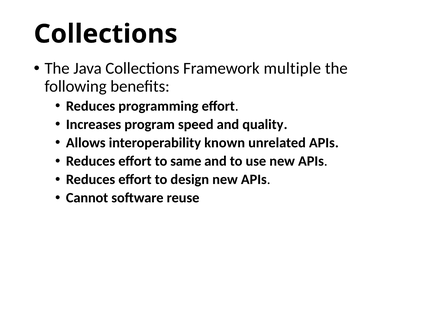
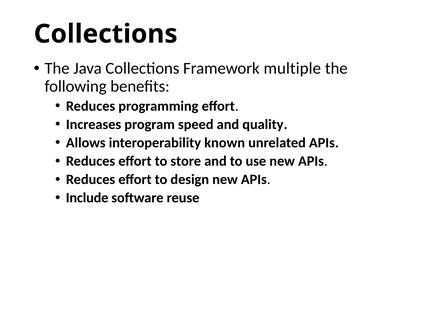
same: same -> store
Cannot: Cannot -> Include
